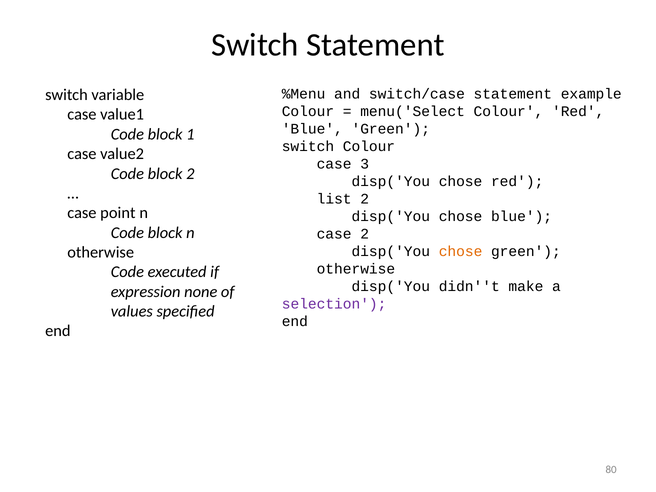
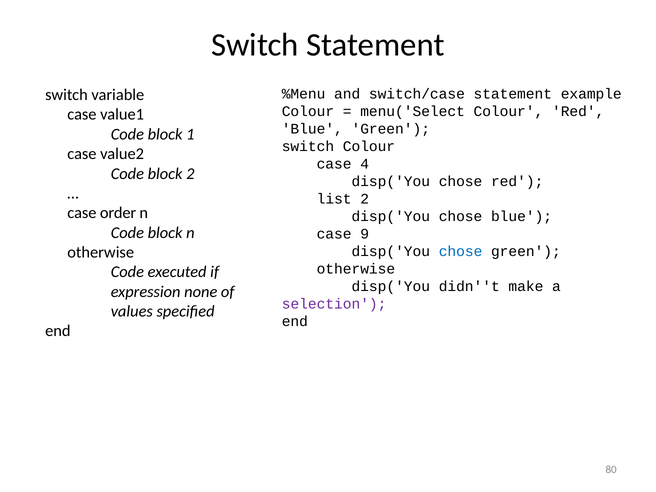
3: 3 -> 4
point: point -> order
case 2: 2 -> 9
chose at (461, 251) colour: orange -> blue
